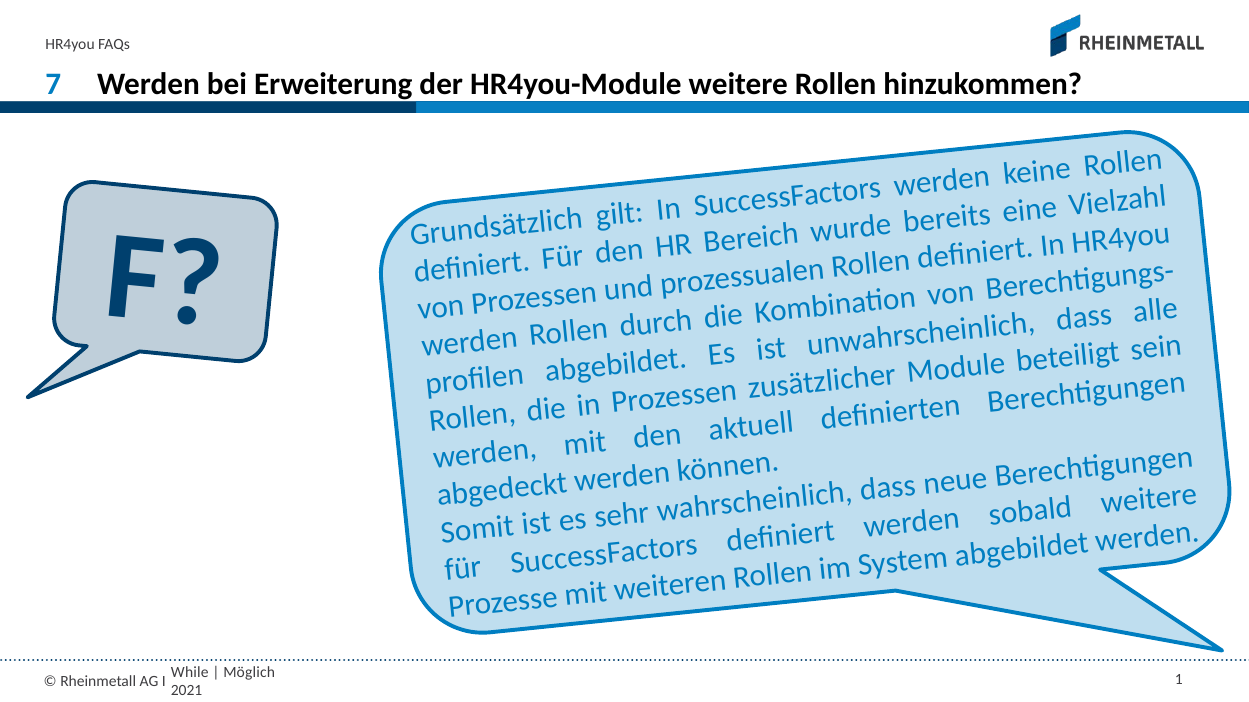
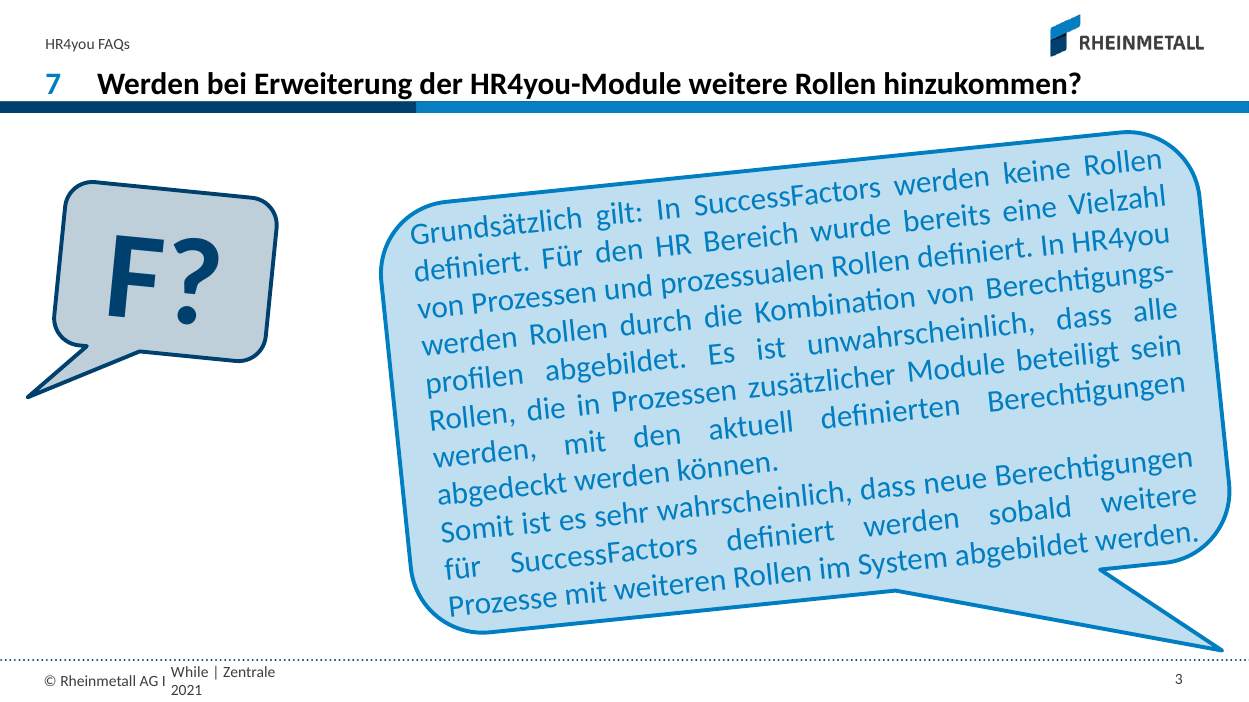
Möglich: Möglich -> Zentrale
1: 1 -> 3
